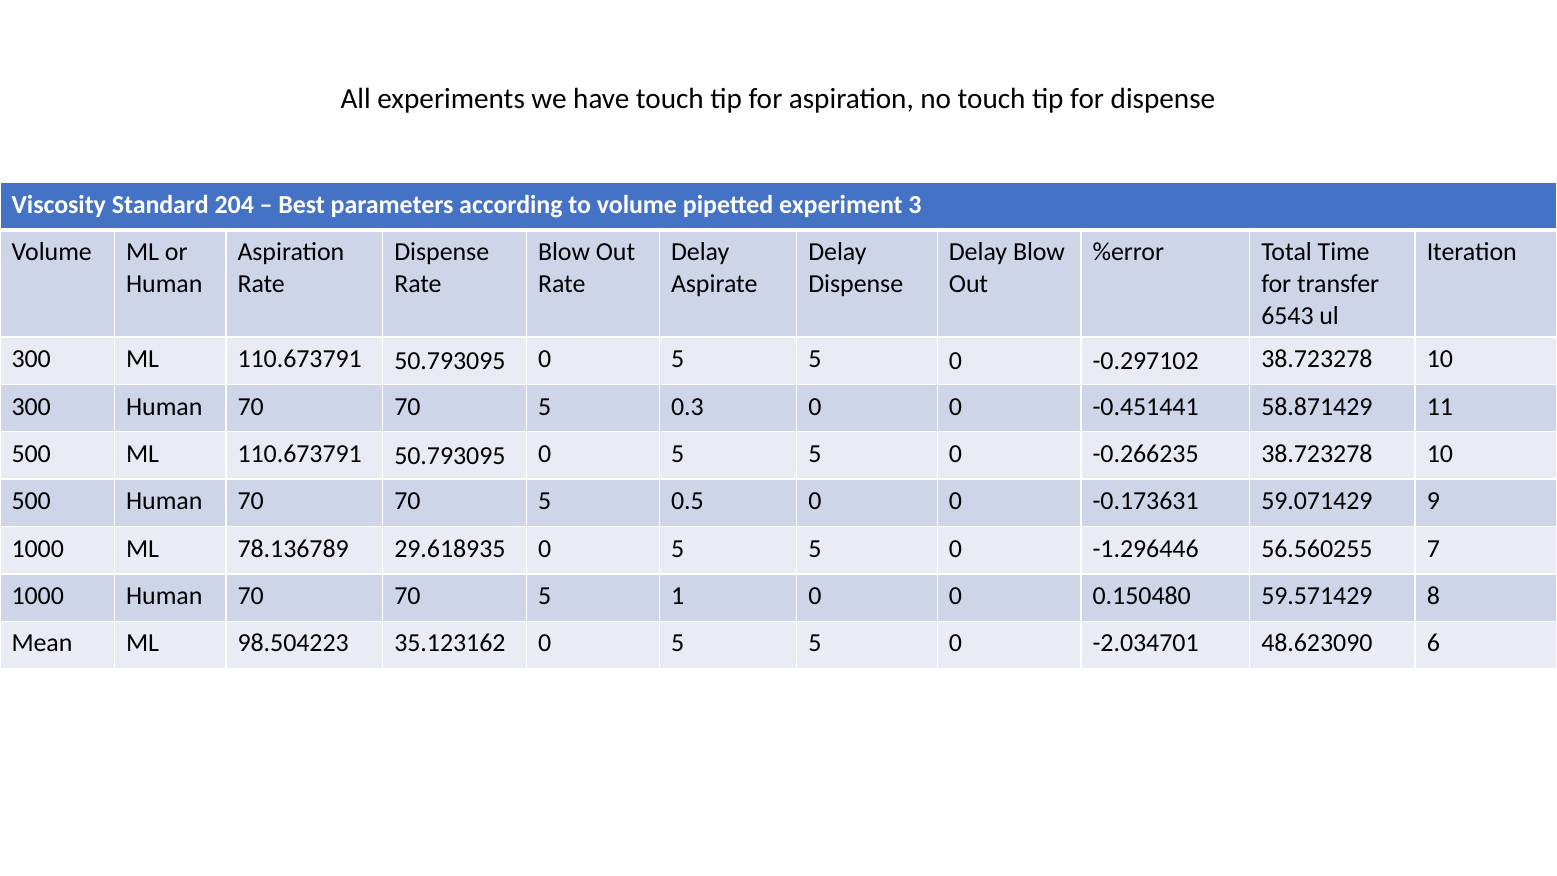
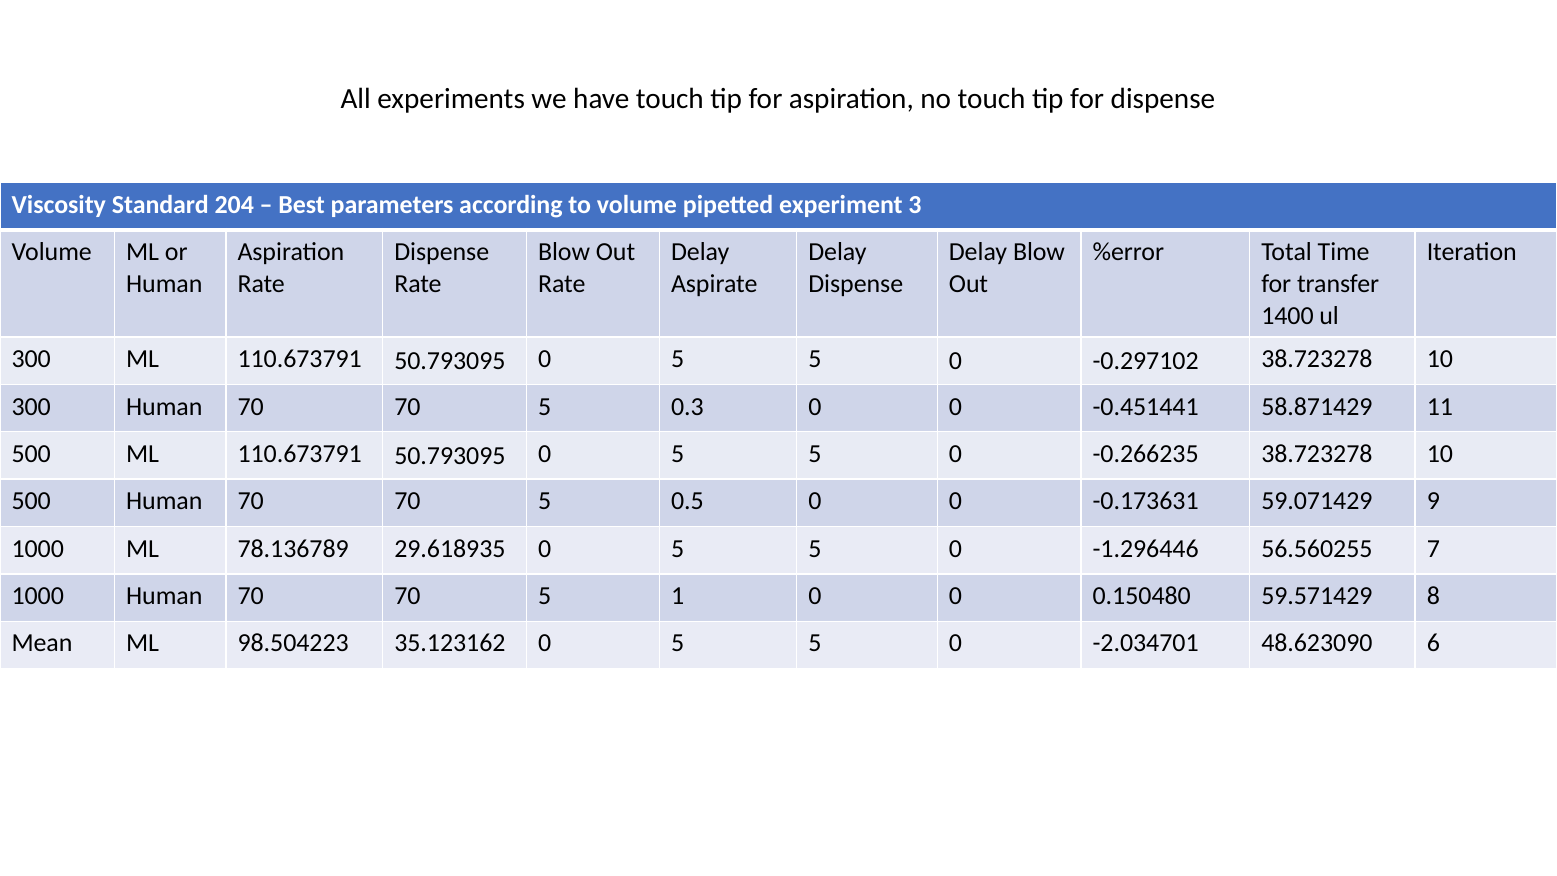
6543: 6543 -> 1400
